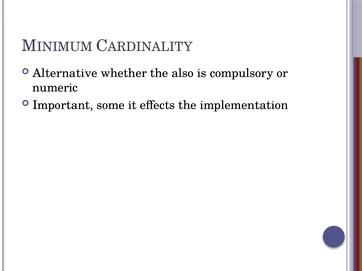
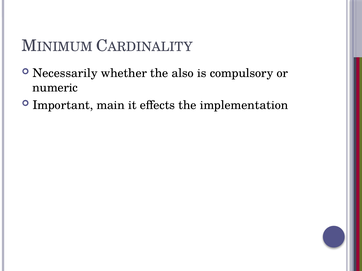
Alternative: Alternative -> Necessarily
some: some -> main
